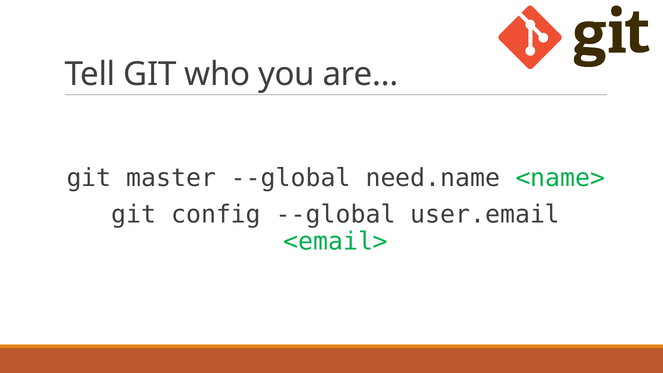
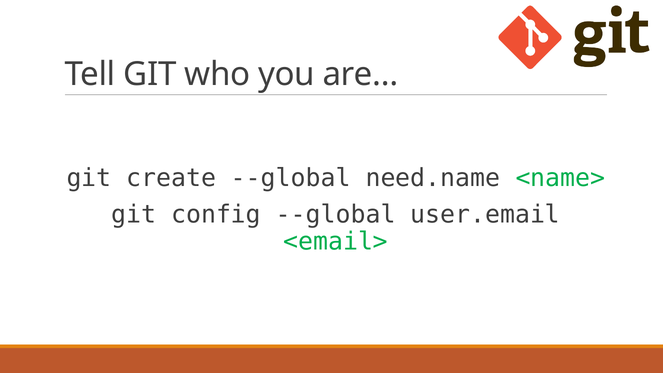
master: master -> create
